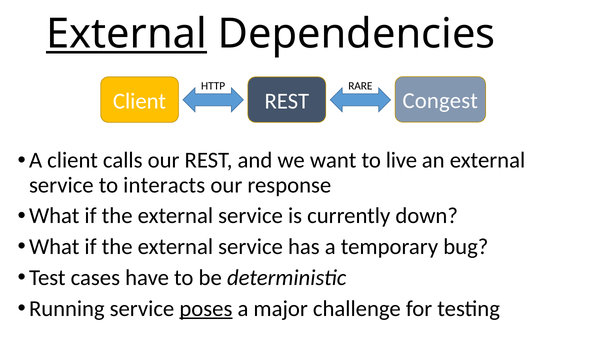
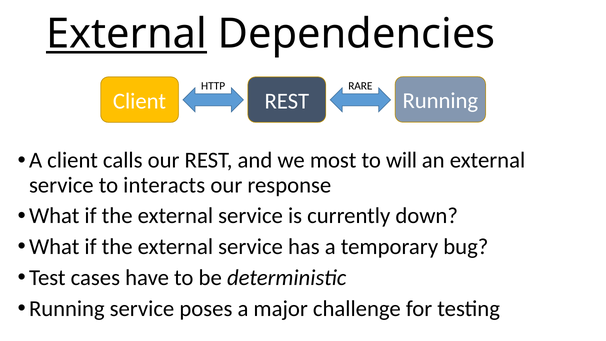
REST Congest: Congest -> Running
want: want -> most
live: live -> will
poses underline: present -> none
